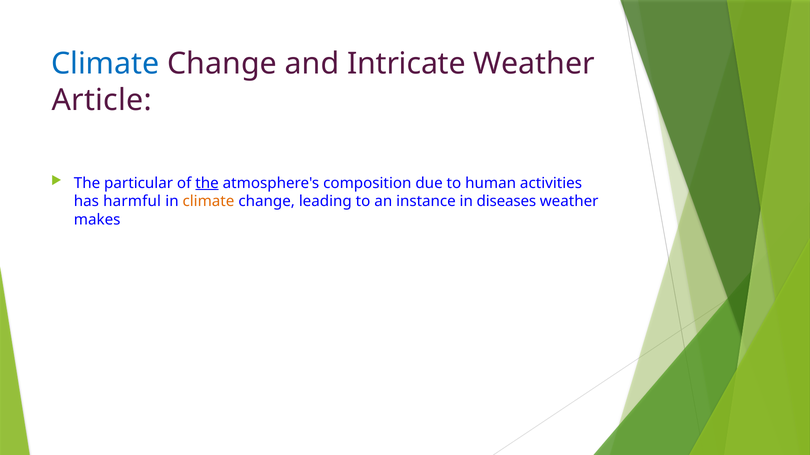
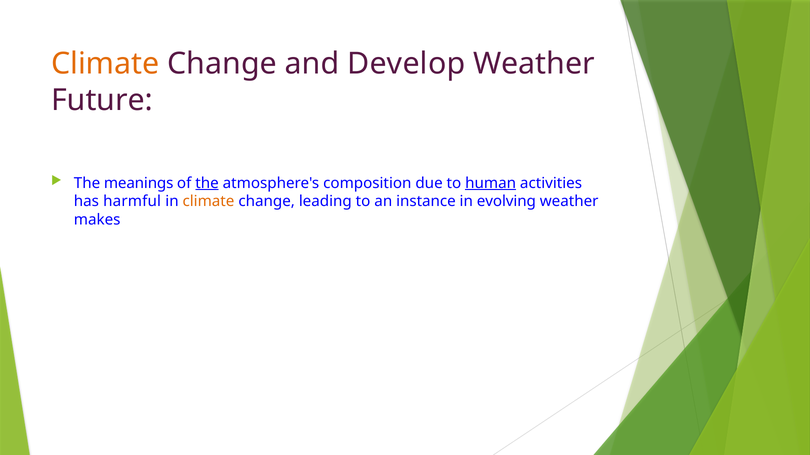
Climate at (105, 64) colour: blue -> orange
Intricate: Intricate -> Develop
Article: Article -> Future
particular: particular -> meanings
human underline: none -> present
diseases: diseases -> evolving
